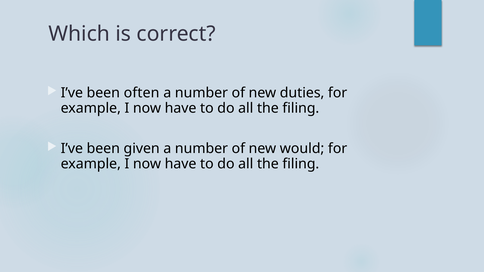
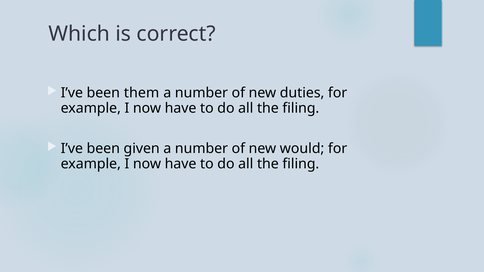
often: often -> them
